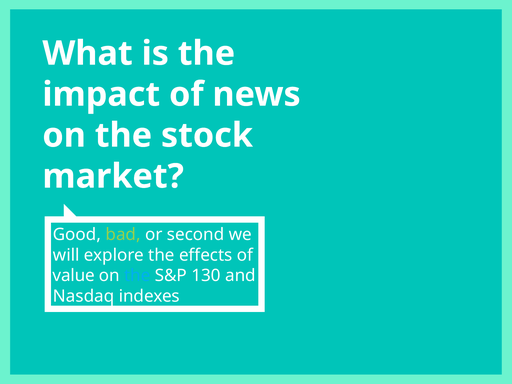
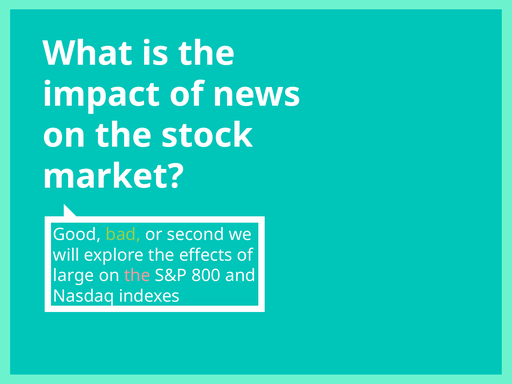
value: value -> large
the at (137, 276) colour: light blue -> pink
130: 130 -> 800
